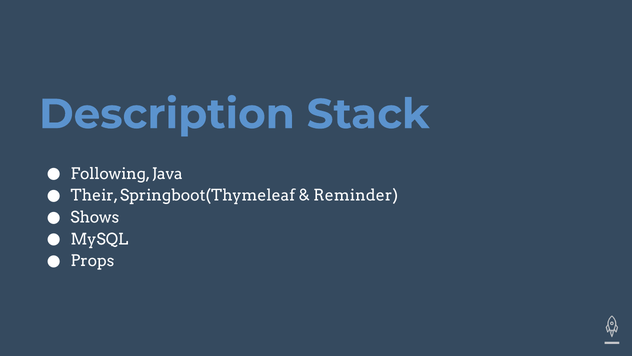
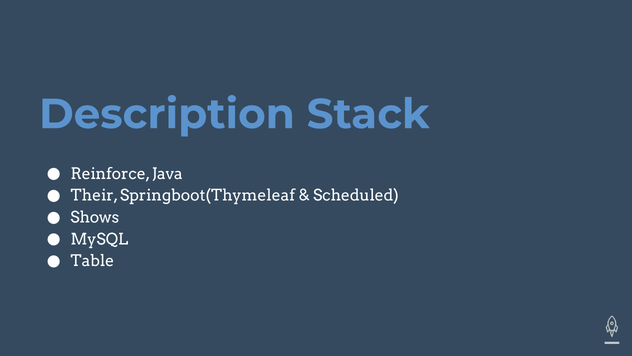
Following: Following -> Reinforce
Reminder: Reminder -> Scheduled
Props: Props -> Table
